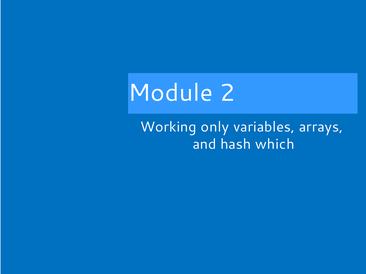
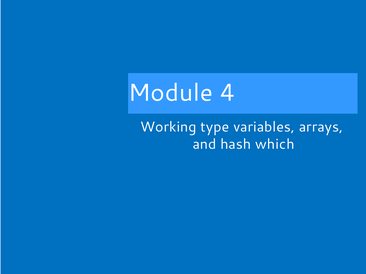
2: 2 -> 4
only: only -> type
